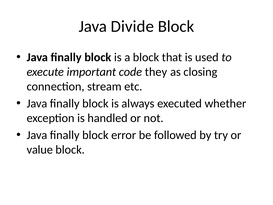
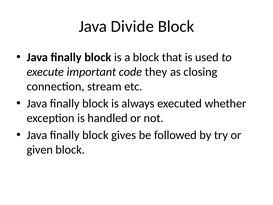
error: error -> gives
value: value -> given
